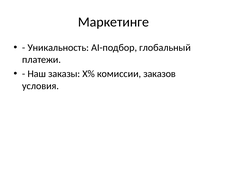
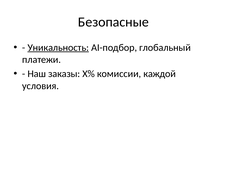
Маркетинге: Маркетинге -> Безопасные
Уникальность underline: none -> present
заказов: заказов -> каждой
